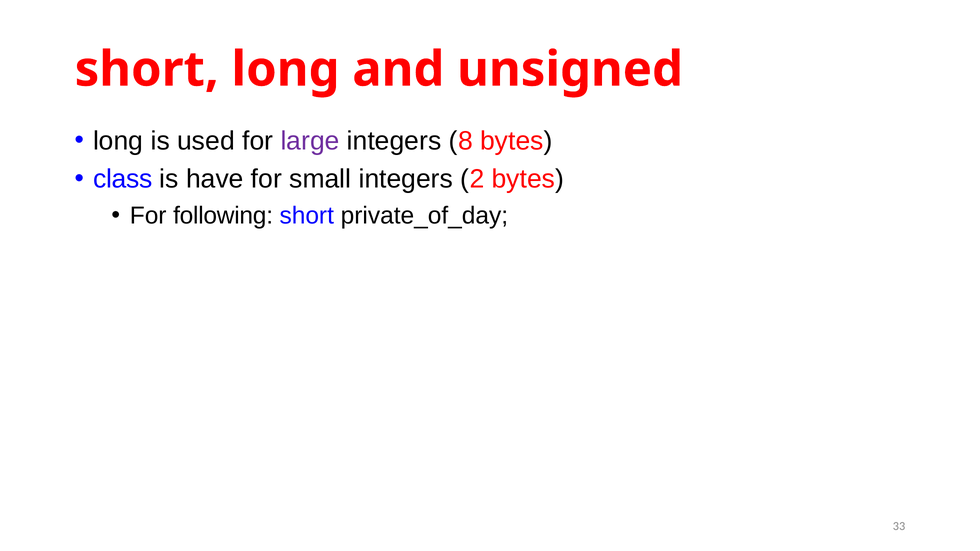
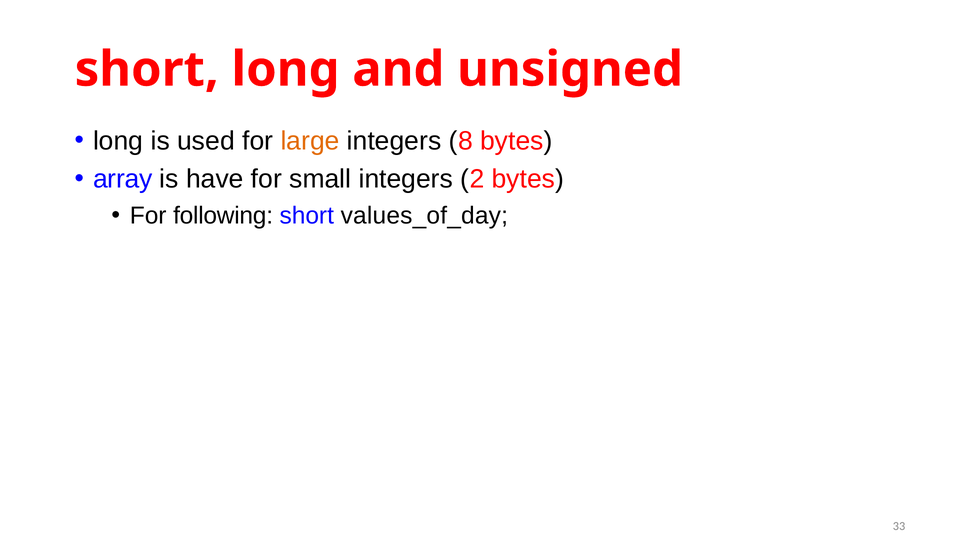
large colour: purple -> orange
class: class -> array
private_of_day: private_of_day -> values_of_day
